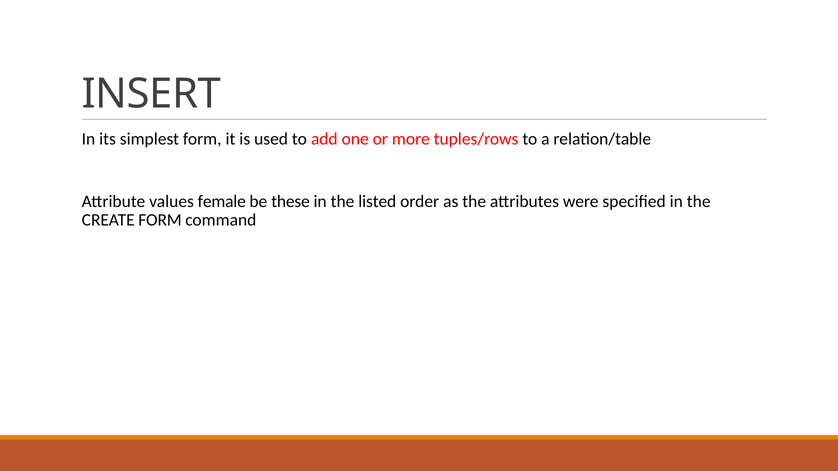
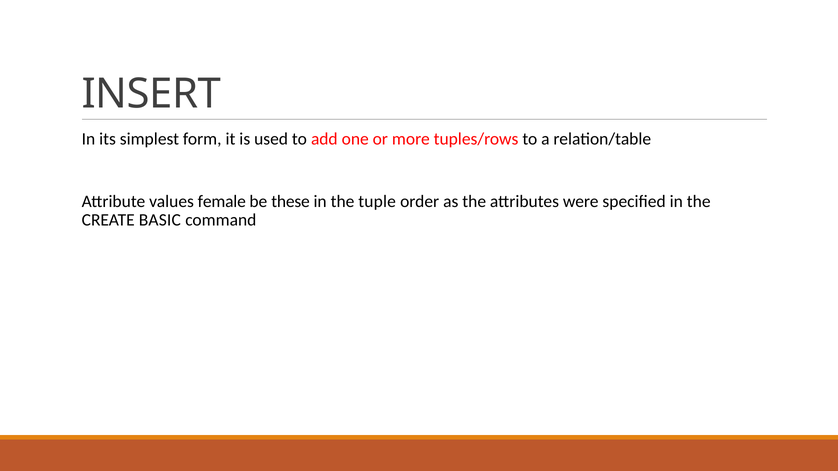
listed: listed -> tuple
CREATE FORM: FORM -> BASIC
